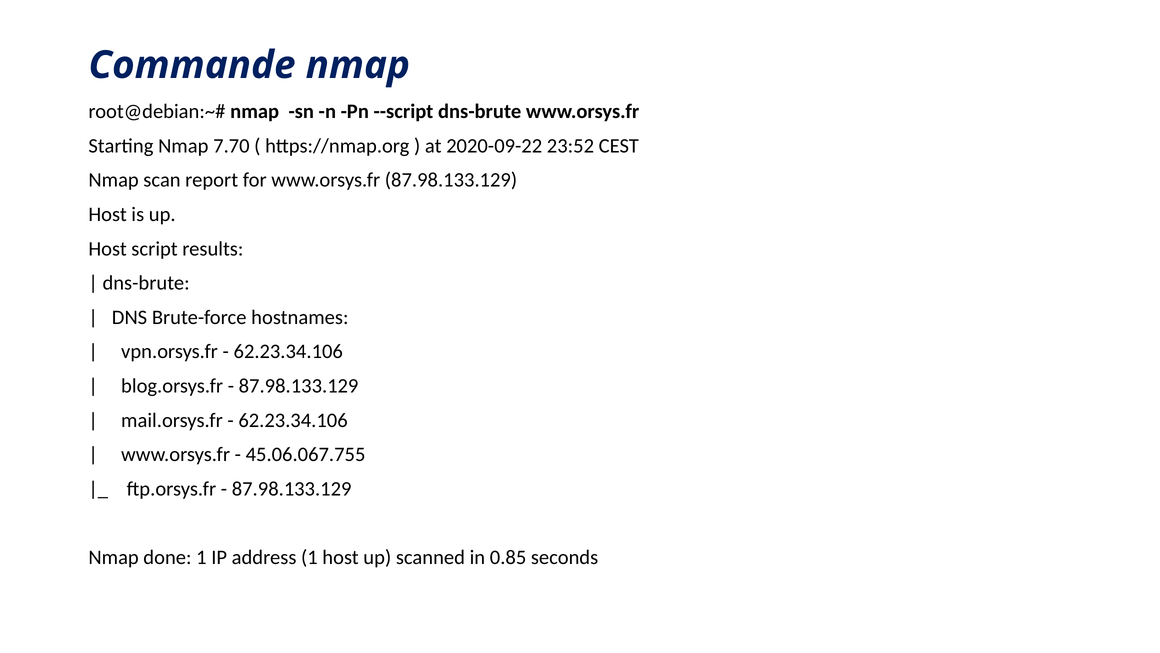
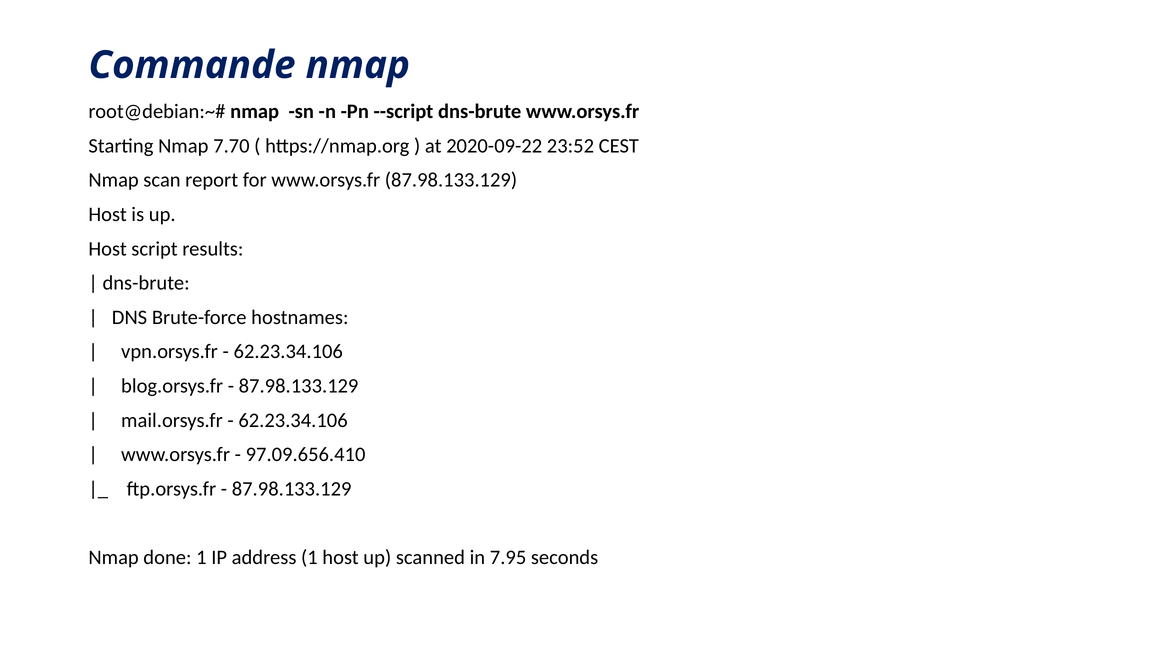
45.06.067.755: 45.06.067.755 -> 97.09.656.410
0.85: 0.85 -> 7.95
